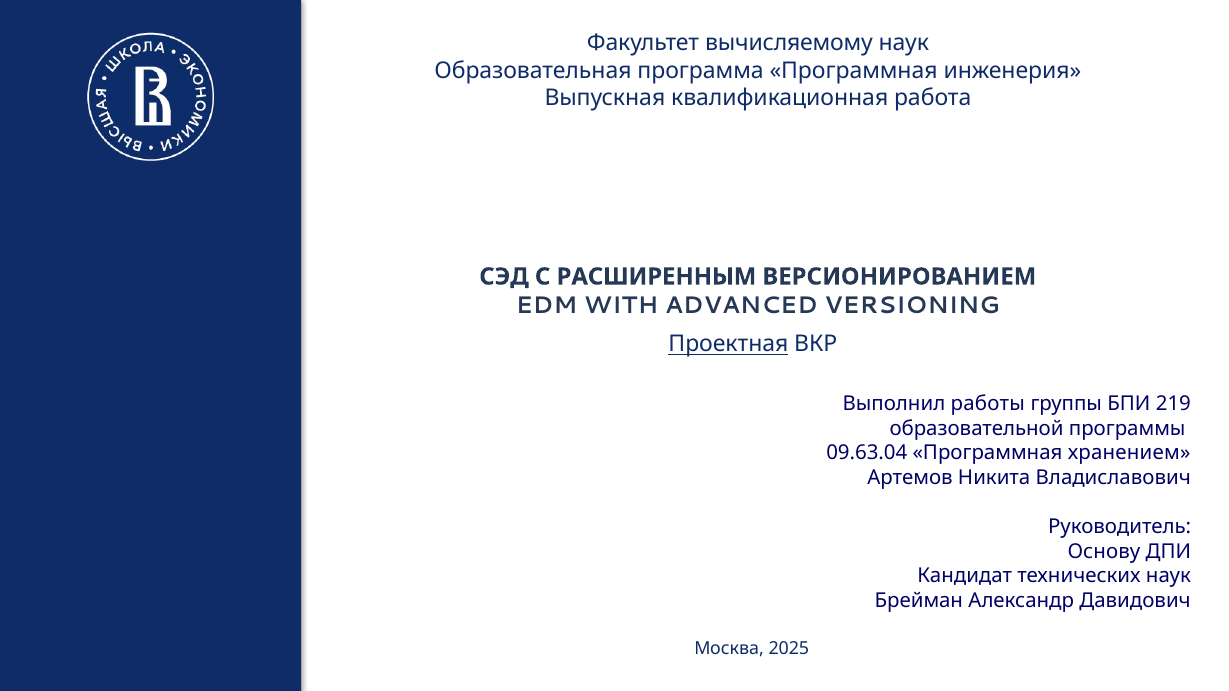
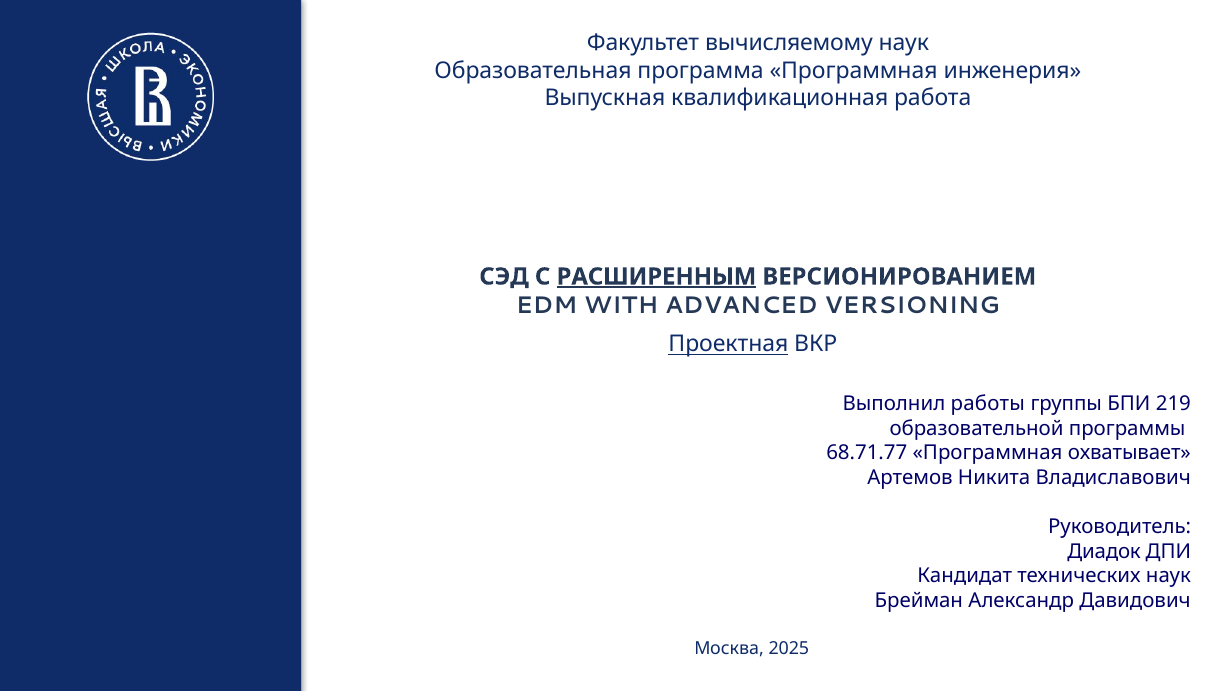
РАСШИРЕННЫМ underline: none -> present
09.63.04: 09.63.04 -> 68.71.77
хранением: хранением -> охватывает
Основу: Основу -> Диадок
